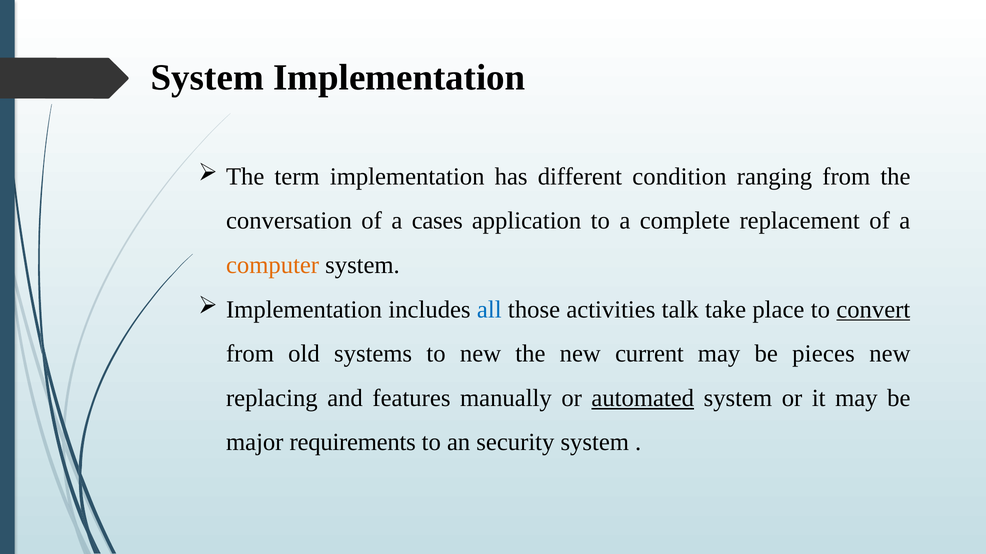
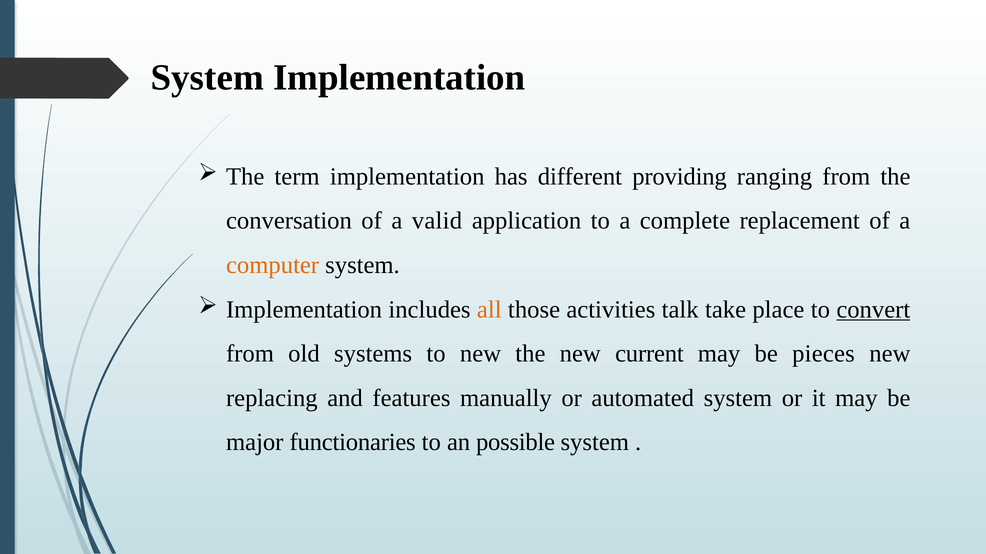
condition: condition -> providing
cases: cases -> valid
all colour: blue -> orange
automated underline: present -> none
requirements: requirements -> functionaries
security: security -> possible
